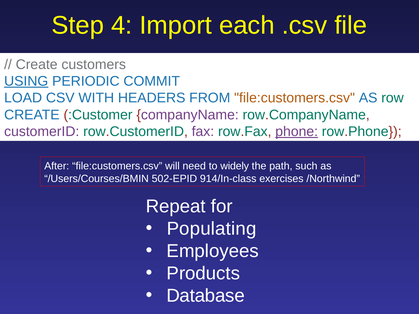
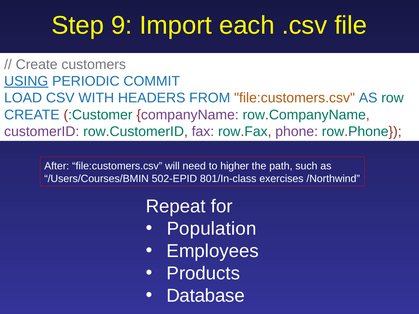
4: 4 -> 9
phone underline: present -> none
widely: widely -> higher
914/In-class: 914/In-class -> 801/In-class
Populating: Populating -> Population
